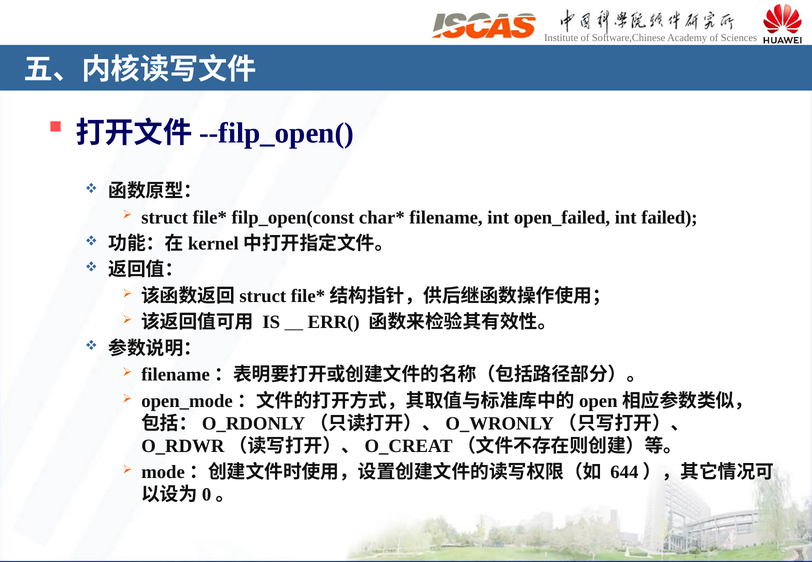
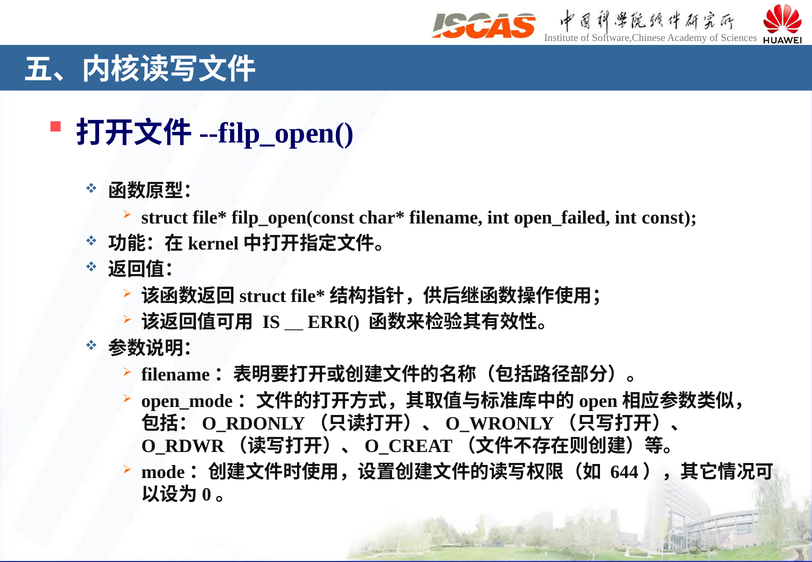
failed: failed -> const
